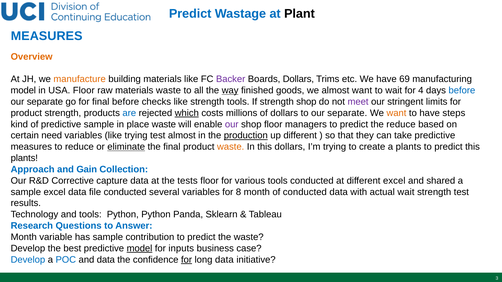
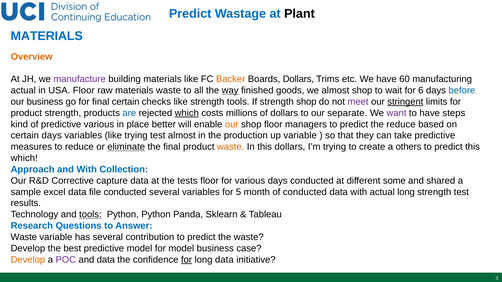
MEASURES at (47, 36): MEASURES -> MATERIALS
manufacture colour: orange -> purple
Backer colour: purple -> orange
69: 69 -> 60
model at (23, 91): model -> actual
almost want: want -> shop
4: 4 -> 6
separate at (45, 102): separate -> business
final before: before -> certain
stringent underline: none -> present
want at (396, 113) colour: orange -> purple
predictive sample: sample -> various
place waste: waste -> better
our at (232, 124) colour: purple -> orange
certain need: need -> days
production underline: present -> none
up different: different -> variable
a plants: plants -> others
plants at (24, 158): plants -> which
and Gain: Gain -> With
various tools: tools -> days
different excel: excel -> some
8: 8 -> 5
actual wait: wait -> long
tools at (90, 215) underline: none -> present
Month at (24, 237): Month -> Waste
has sample: sample -> several
model at (139, 249) underline: present -> none
for inputs: inputs -> model
Develop at (28, 260) colour: blue -> orange
POC colour: blue -> purple
